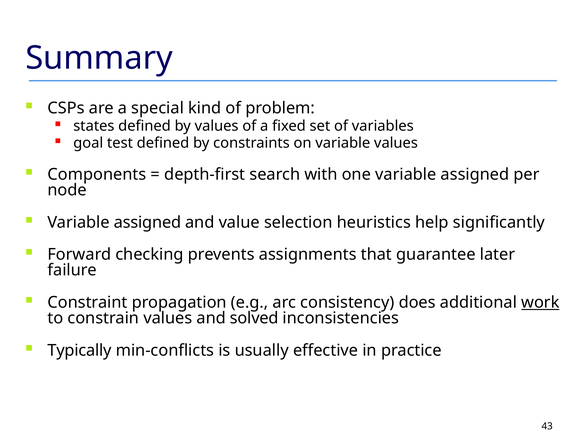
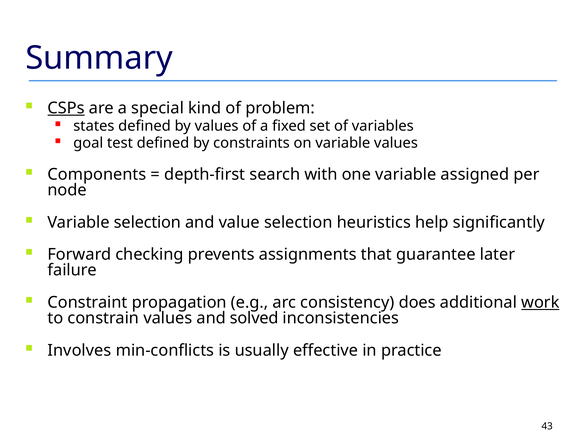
CSPs underline: none -> present
assigned at (148, 222): assigned -> selection
Typically: Typically -> Involves
